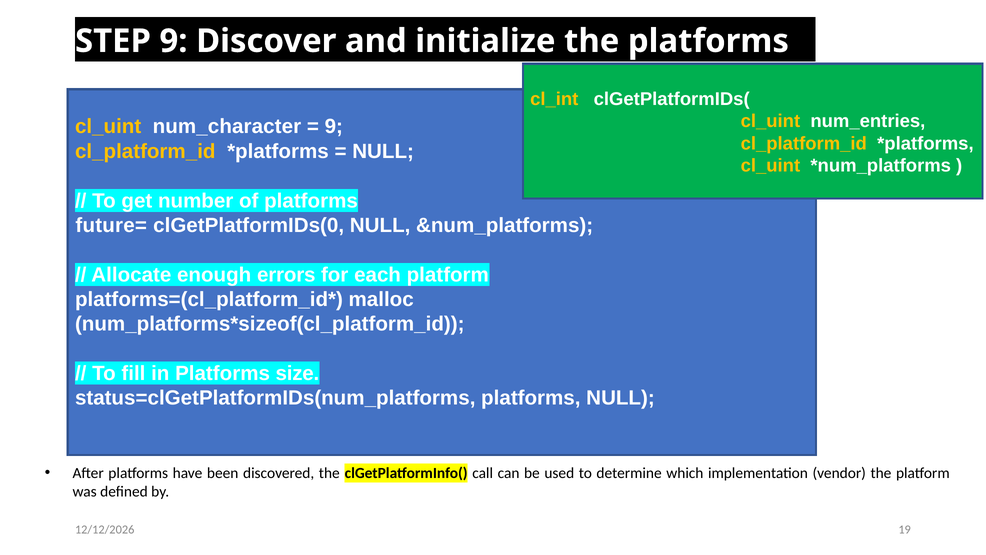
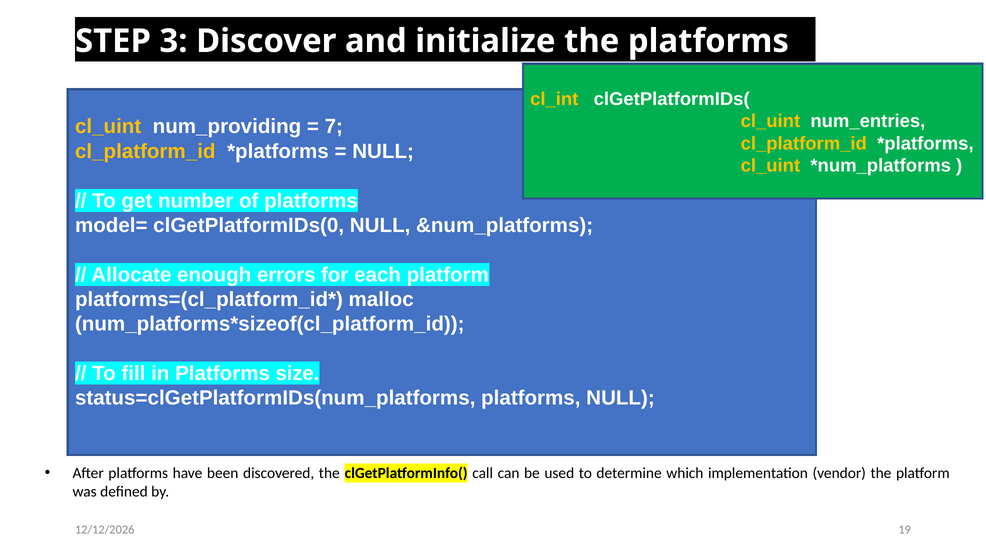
STEP 9: 9 -> 3
num_character: num_character -> num_providing
9 at (334, 127): 9 -> 7
future=: future= -> model=
